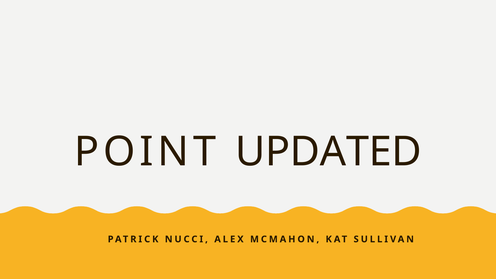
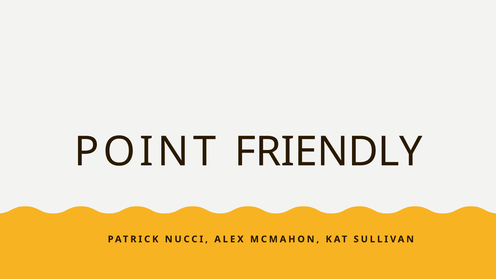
UPDATED: UPDATED -> FRIENDLY
